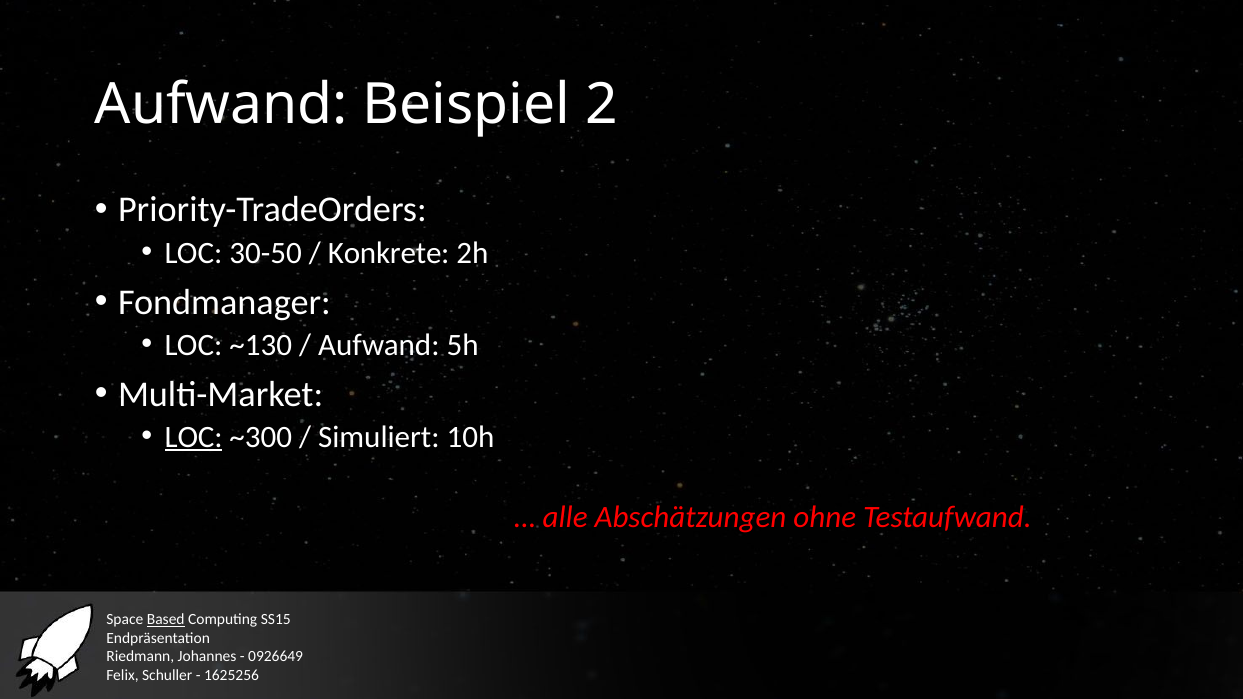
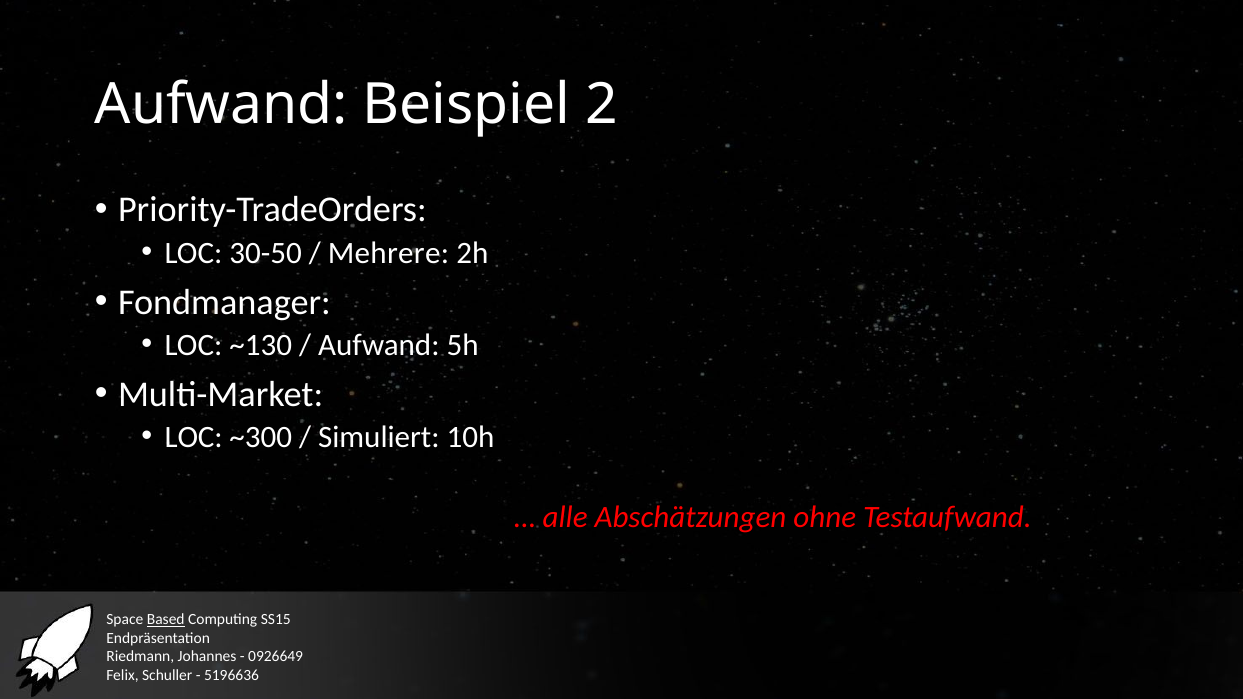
Konkrete: Konkrete -> Mehrere
LOC at (194, 437) underline: present -> none
1625256: 1625256 -> 5196636
